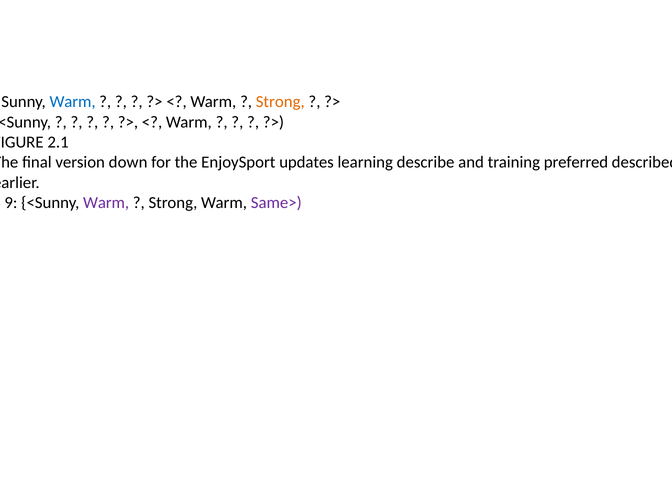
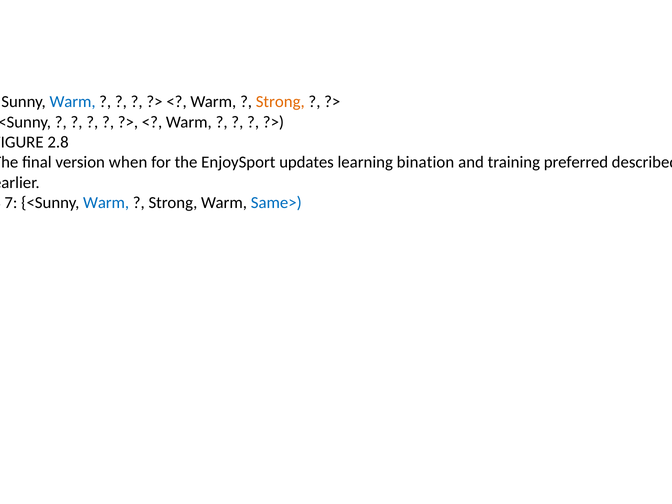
2.1: 2.1 -> 2.8
down: down -> when
describe: describe -> bination
9: 9 -> 7
Warm at (106, 203) colour: purple -> blue
Same> colour: purple -> blue
